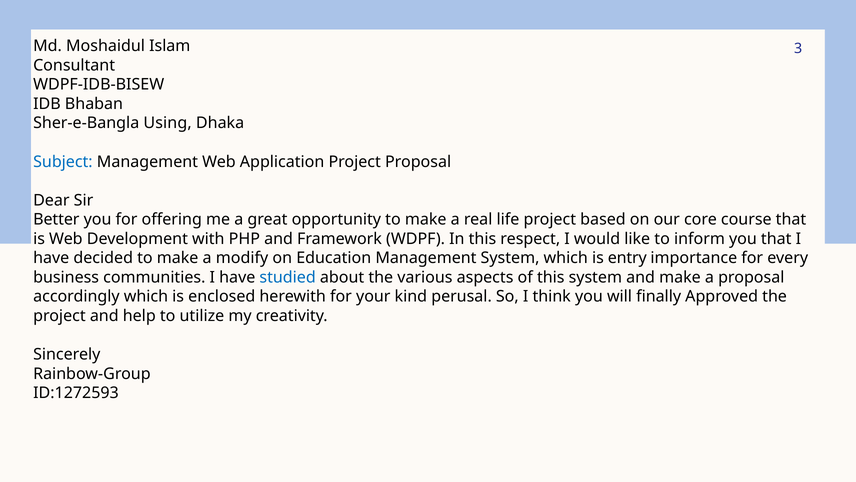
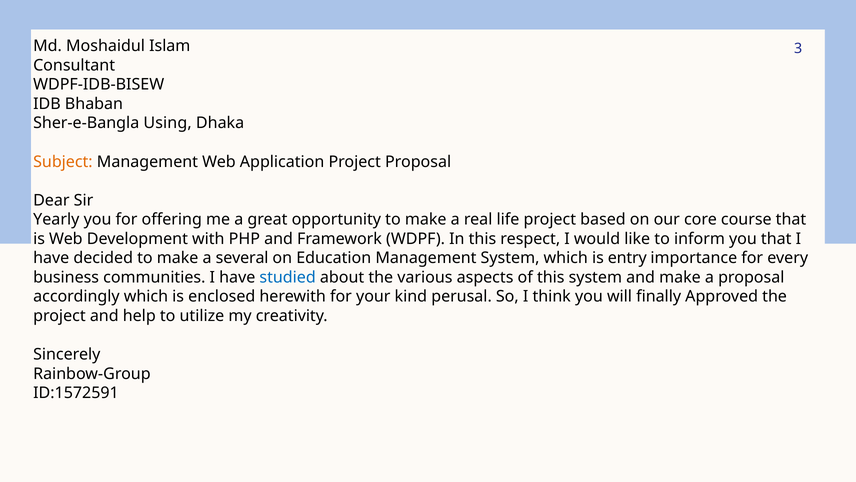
Subject colour: blue -> orange
Better: Better -> Yearly
modify: modify -> several
ID:1272593: ID:1272593 -> ID:1572591
